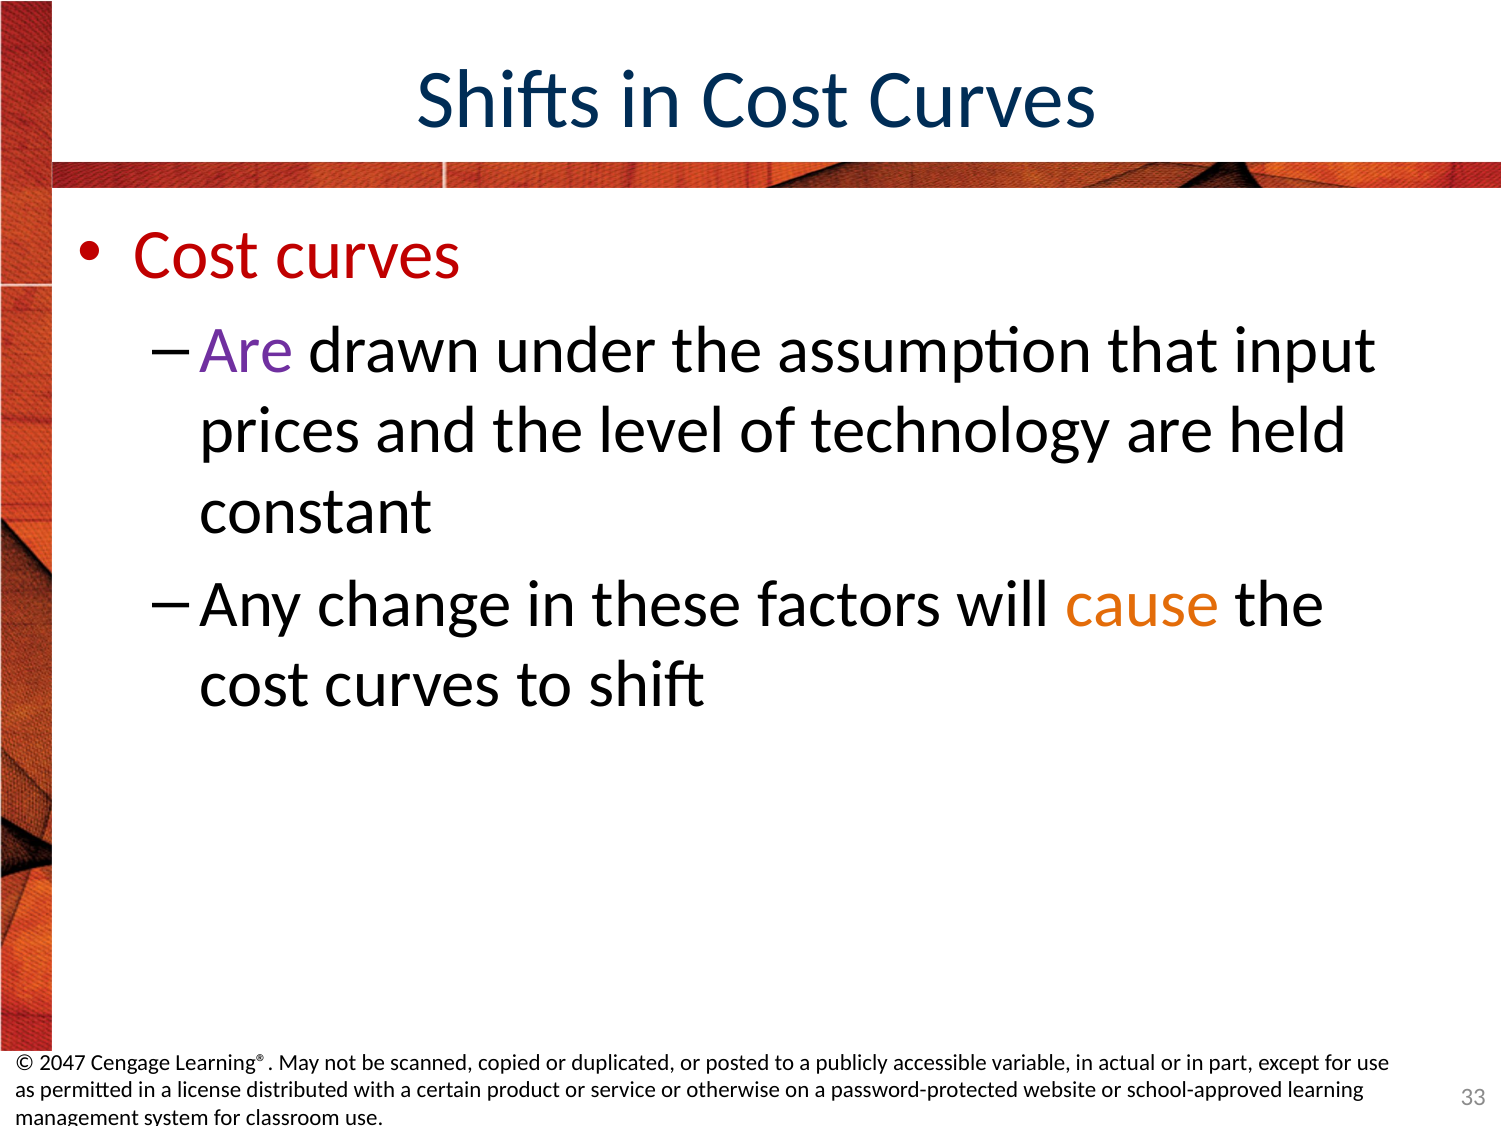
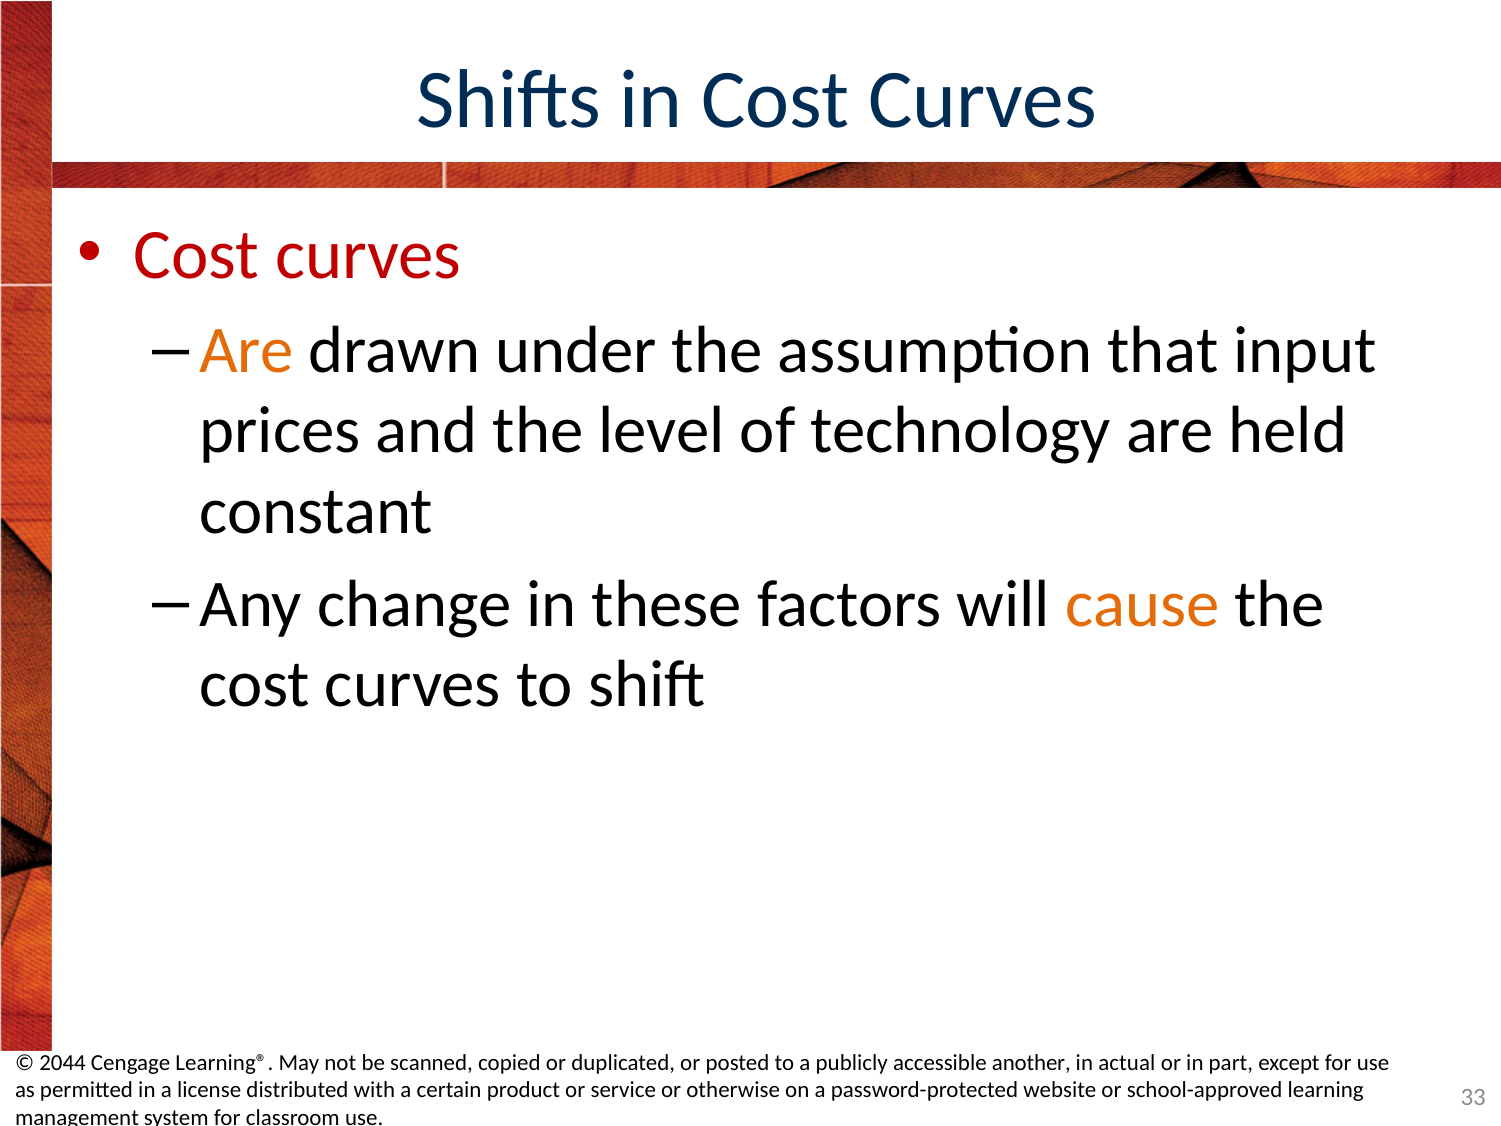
Are at (247, 351) colour: purple -> orange
2047: 2047 -> 2044
variable: variable -> another
